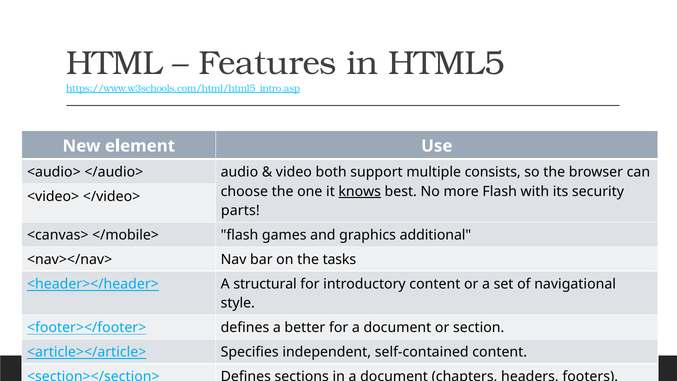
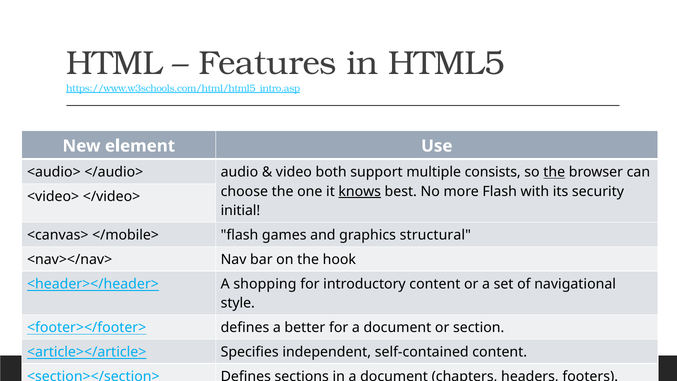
the at (554, 172) underline: none -> present
parts: parts -> initial
additional: additional -> structural
tasks: tasks -> hook
structural: structural -> shopping
